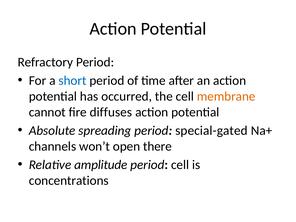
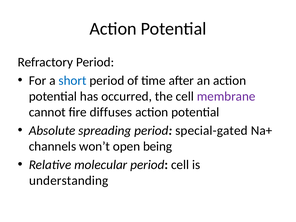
membrane colour: orange -> purple
there: there -> being
amplitude: amplitude -> molecular
concentrations: concentrations -> understanding
